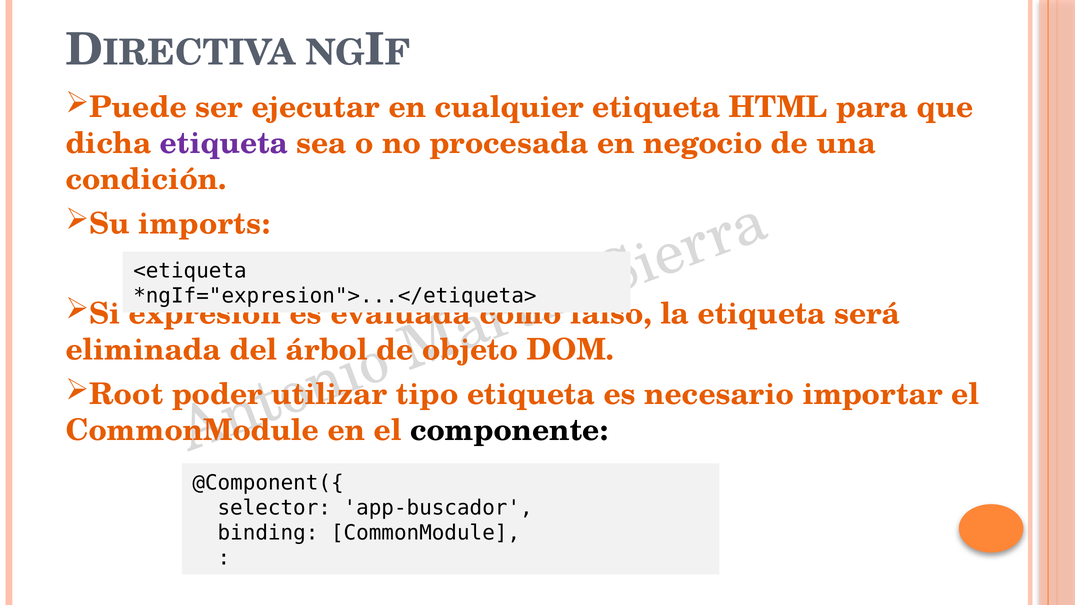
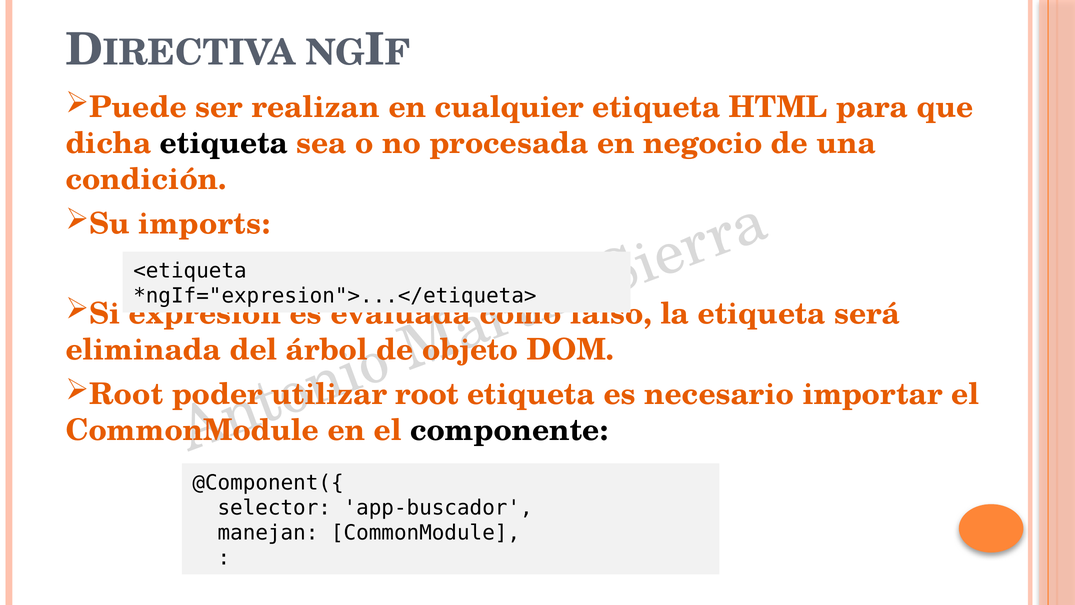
ejecutar: ejecutar -> realizan
etiqueta at (224, 143) colour: purple -> black
tipo at (427, 394): tipo -> root
binding: binding -> manejan
